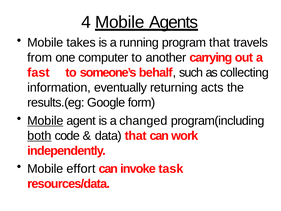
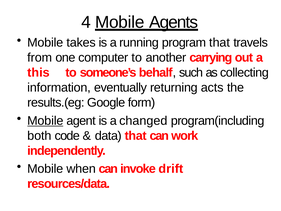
fast: fast -> this
both underline: present -> none
effort: effort -> when
task: task -> drift
